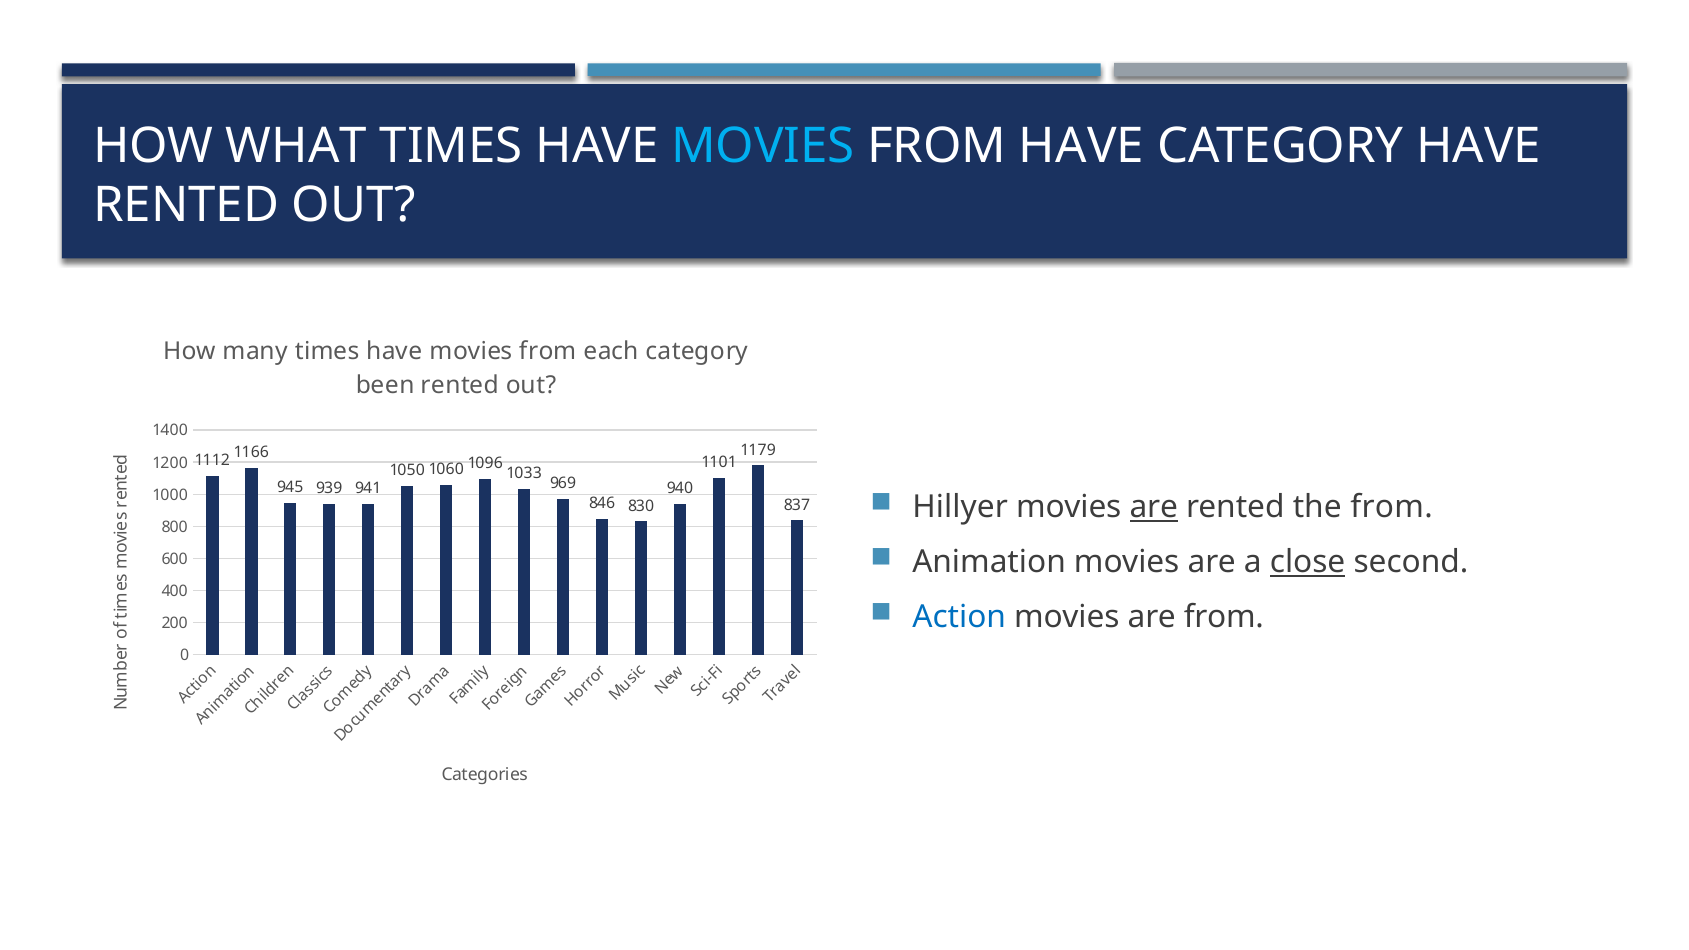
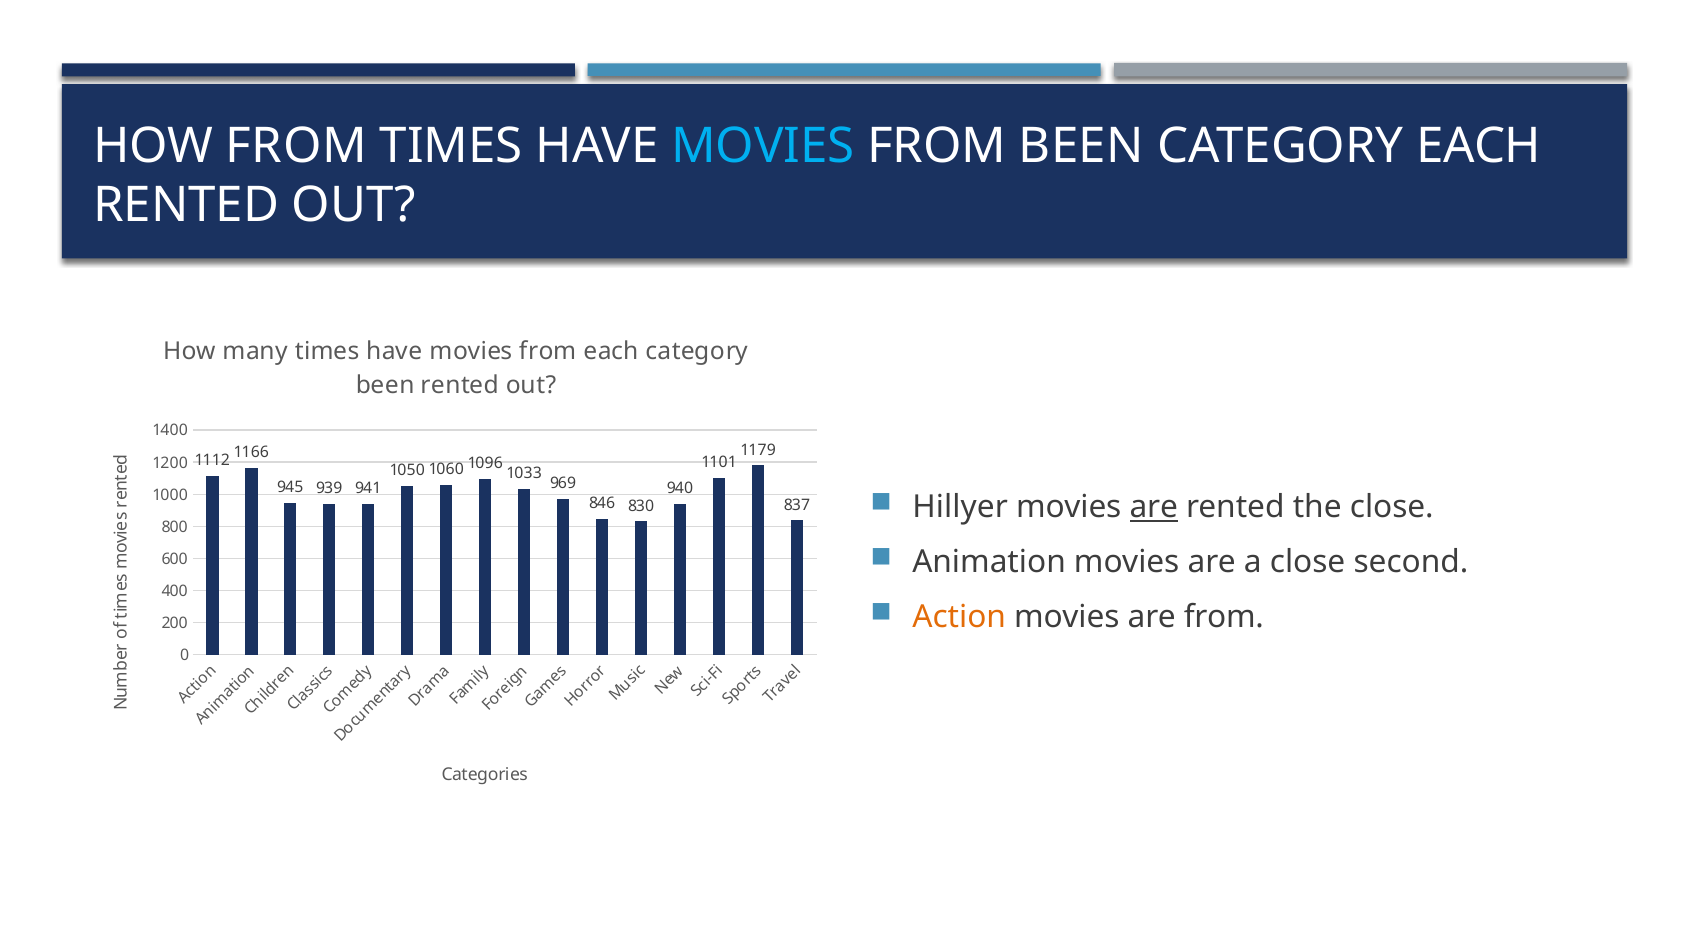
HOW WHAT: WHAT -> FROM
FROM HAVE: HAVE -> BEEN
CATEGORY HAVE: HAVE -> EACH
the from: from -> close
close at (1308, 562) underline: present -> none
Action colour: blue -> orange
